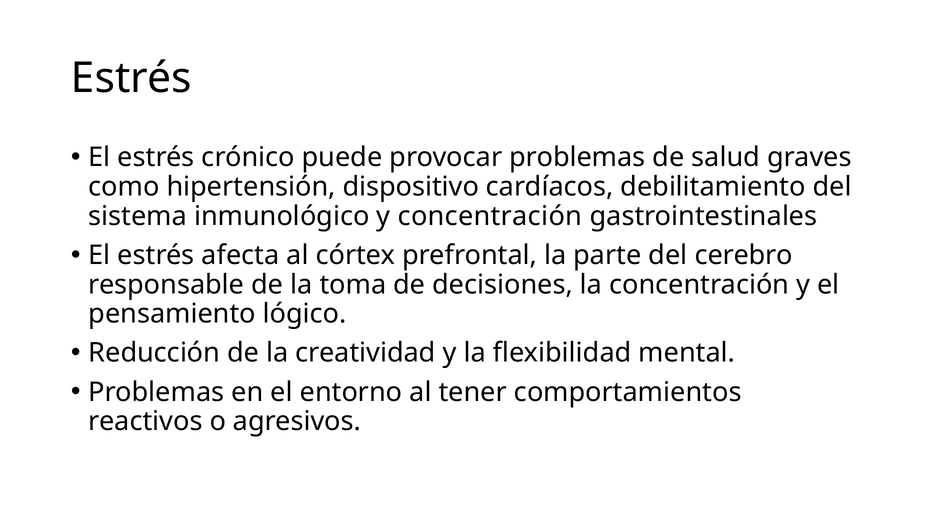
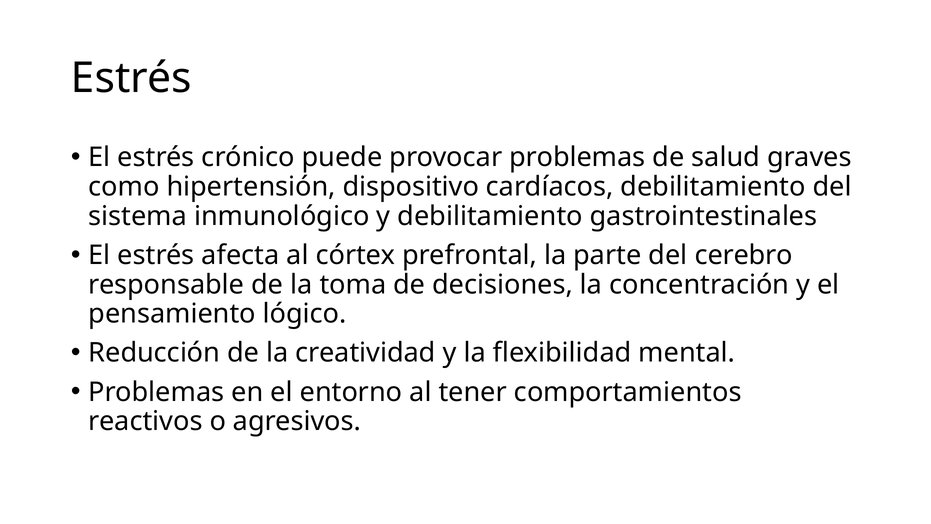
y concentración: concentración -> debilitamiento
